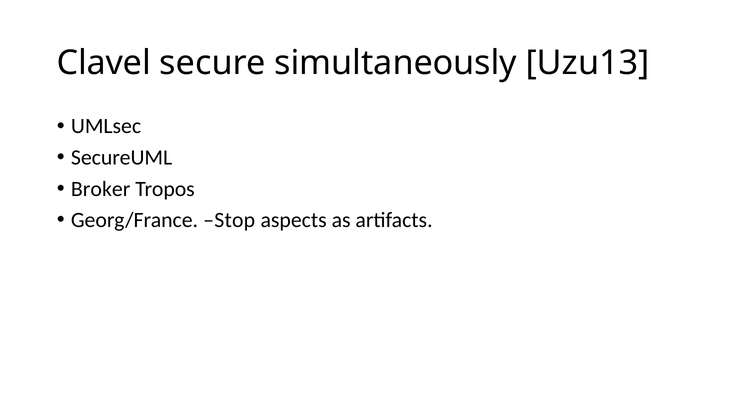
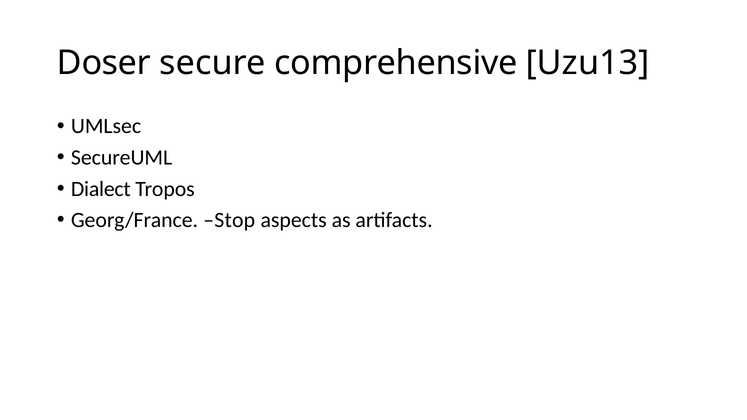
Clavel: Clavel -> Doser
simultaneously: simultaneously -> comprehensive
Broker: Broker -> Dialect
